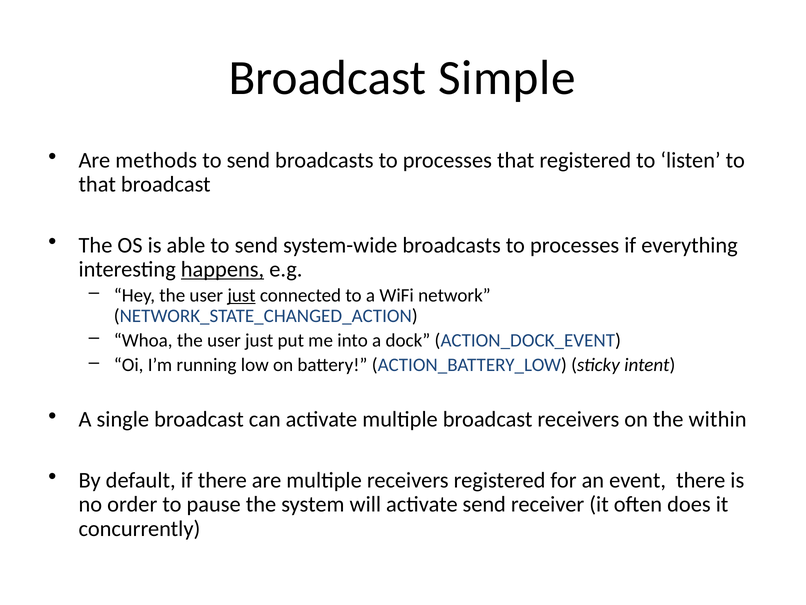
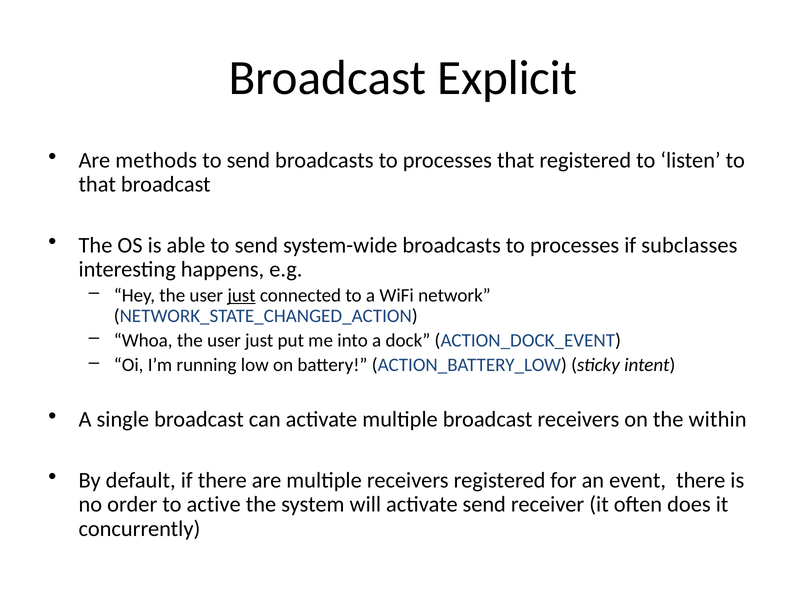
Simple: Simple -> Explicit
everything: everything -> subclasses
happens underline: present -> none
pause: pause -> active
